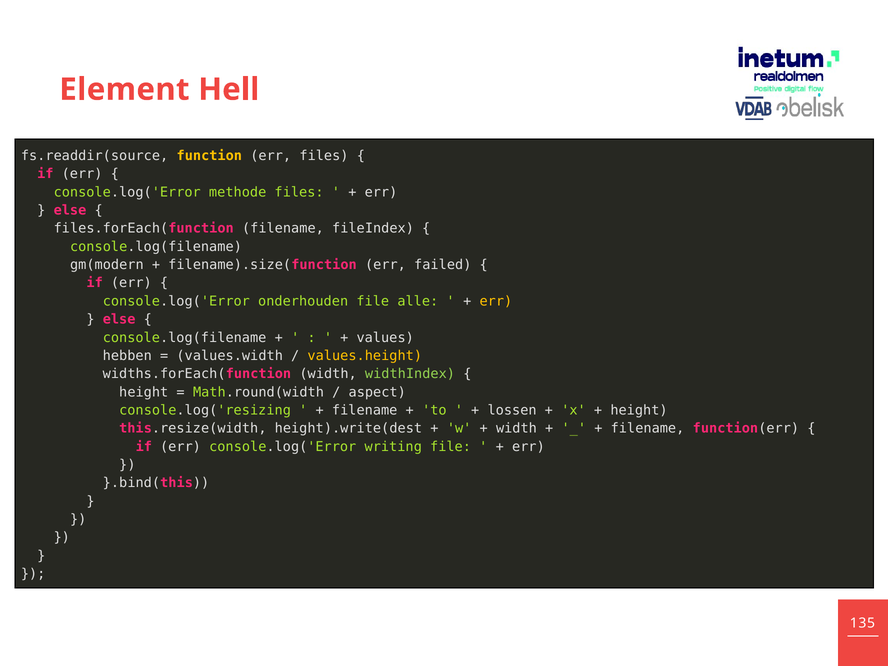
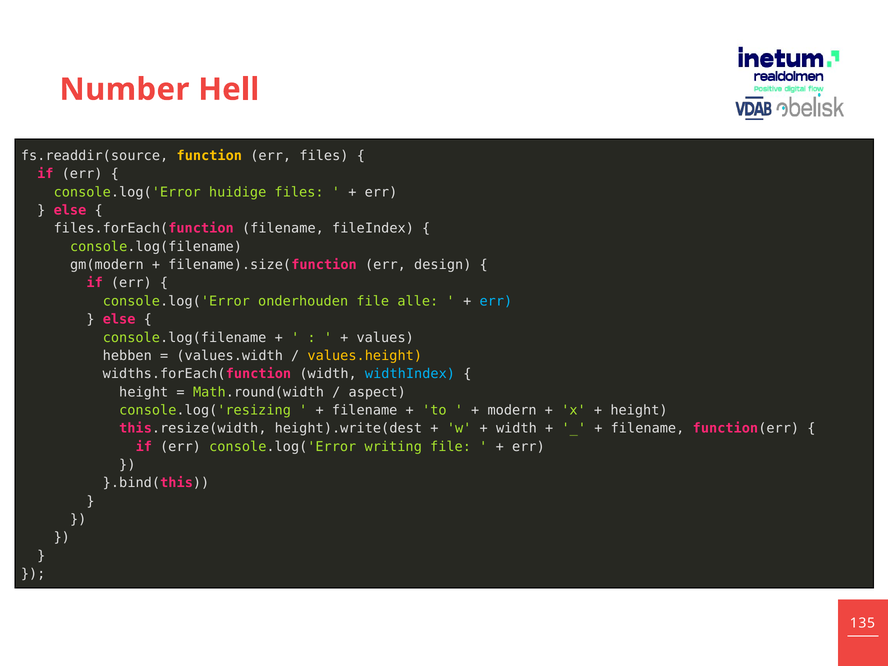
Element: Element -> Number
methode: methode -> huidige
failed: failed -> design
err at (496, 301) colour: yellow -> light blue
widthIndex colour: light green -> light blue
lossen: lossen -> modern
